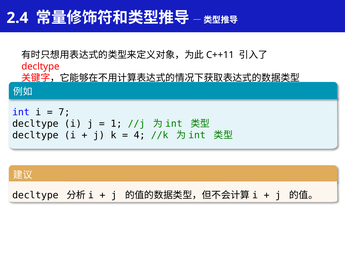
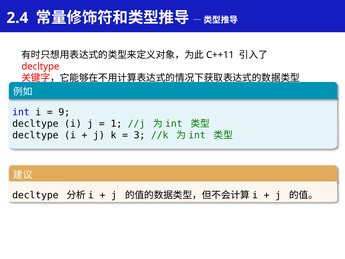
7: 7 -> 9
4: 4 -> 3
